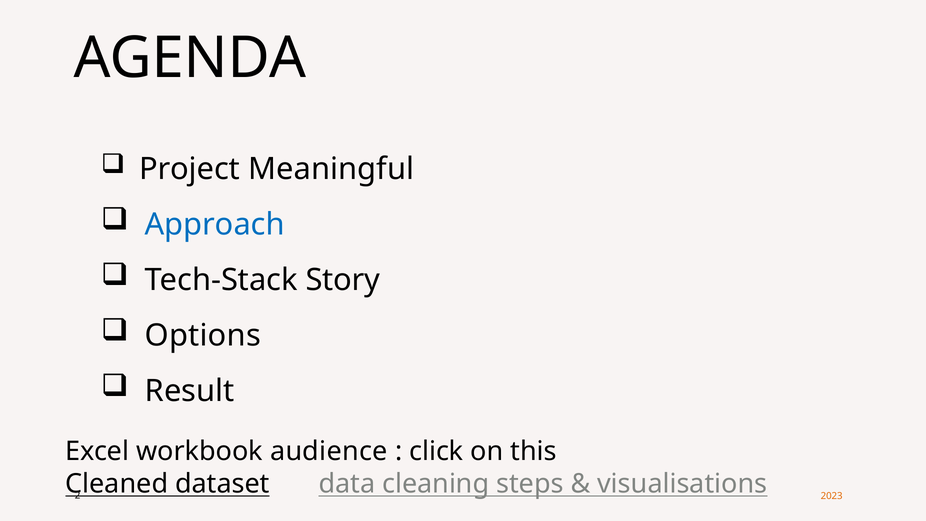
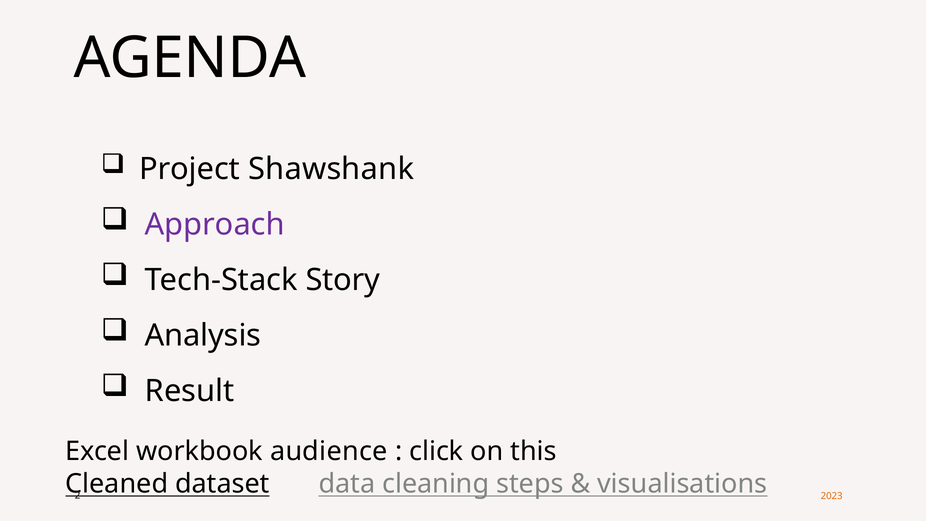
Meaningful: Meaningful -> Shawshank
Approach colour: blue -> purple
Options: Options -> Analysis
